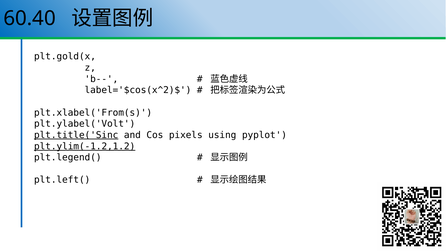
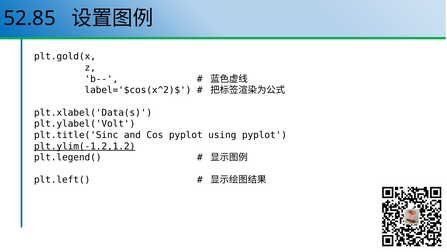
60.40: 60.40 -> 52.85
plt.xlabel('From(s: plt.xlabel('From(s -> plt.xlabel('Data(s
plt.title('Sinc underline: present -> none
Cos pixels: pixels -> pyplot
